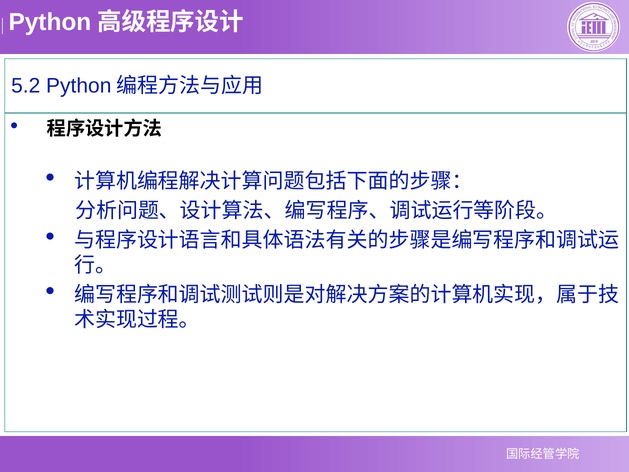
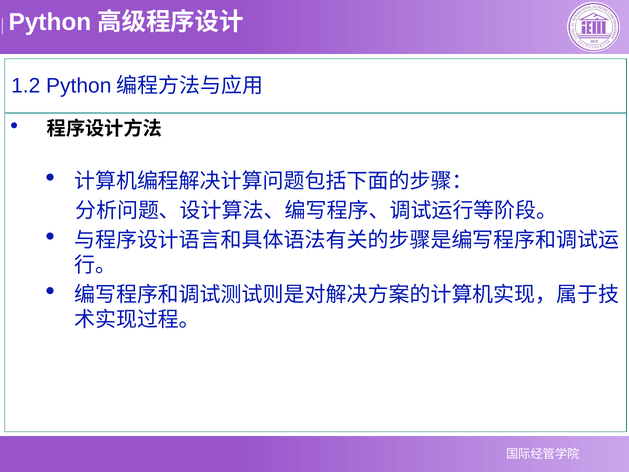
5.2: 5.2 -> 1.2
